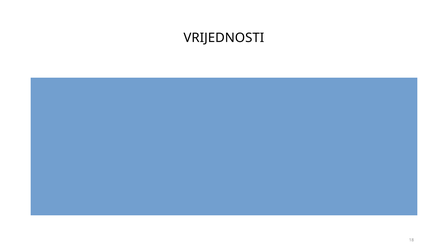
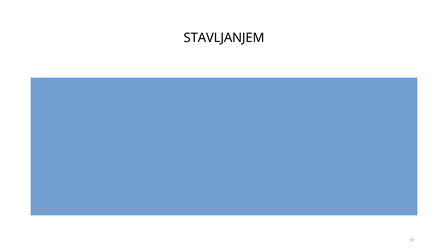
VRIJEDNOSTI: VRIJEDNOSTI -> STAVLJANJEM
